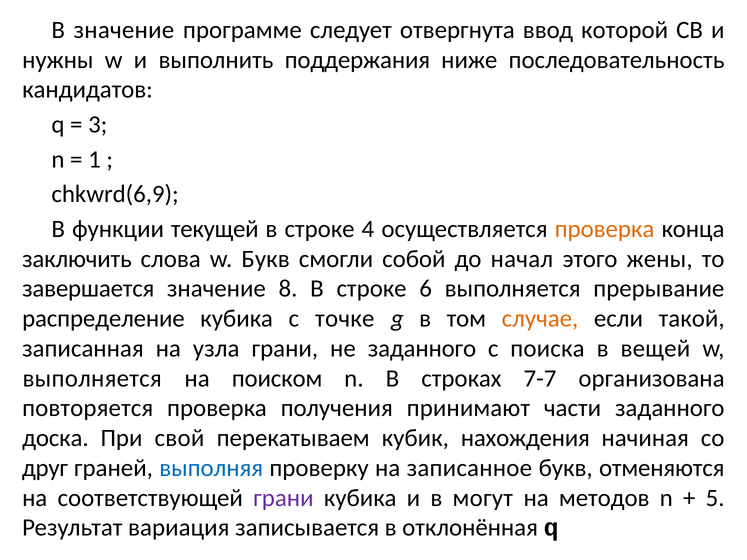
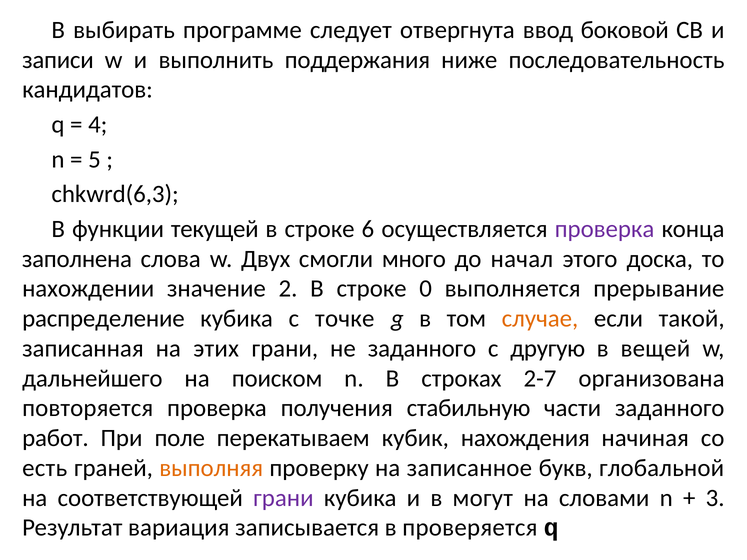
В значение: значение -> выбирать
которой: которой -> боковой
нужны: нужны -> записи
3: 3 -> 4
1: 1 -> 5
chkwrd(6,9: chkwrd(6,9 -> chkwrd(6,3
4: 4 -> 6
проверка at (605, 229) colour: orange -> purple
заключить: заключить -> заполнена
w Букв: Букв -> Двух
собой: собой -> много
жены: жены -> доска
завершается: завершается -> нахождении
8: 8 -> 2
6: 6 -> 0
узла: узла -> этих
поиска: поиска -> другую
выполняется at (92, 379): выполняется -> дальнейшего
7-7: 7-7 -> 2-7
принимают: принимают -> стабильную
доска: доска -> работ
свой: свой -> поле
друг: друг -> есть
выполняя colour: blue -> orange
отменяются: отменяются -> глобальной
методов: методов -> словами
5: 5 -> 3
отклонённая: отклонённая -> проверяется
